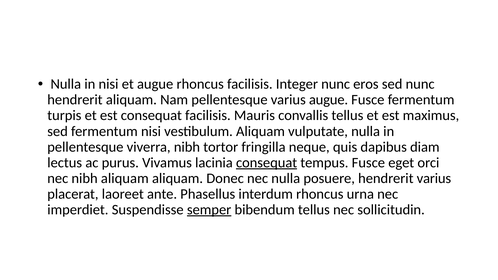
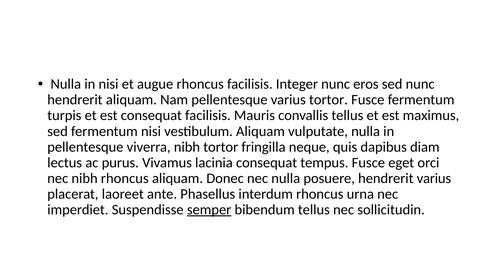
varius augue: augue -> tortor
consequat at (267, 163) underline: present -> none
nibh aliquam: aliquam -> rhoncus
